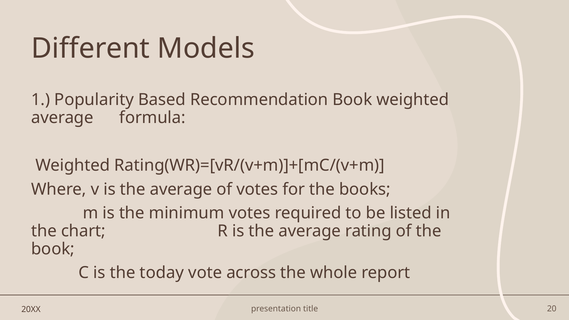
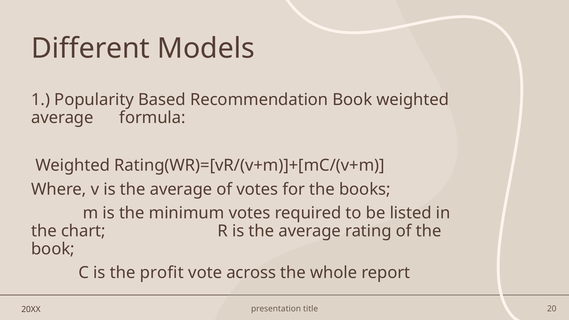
today: today -> profit
